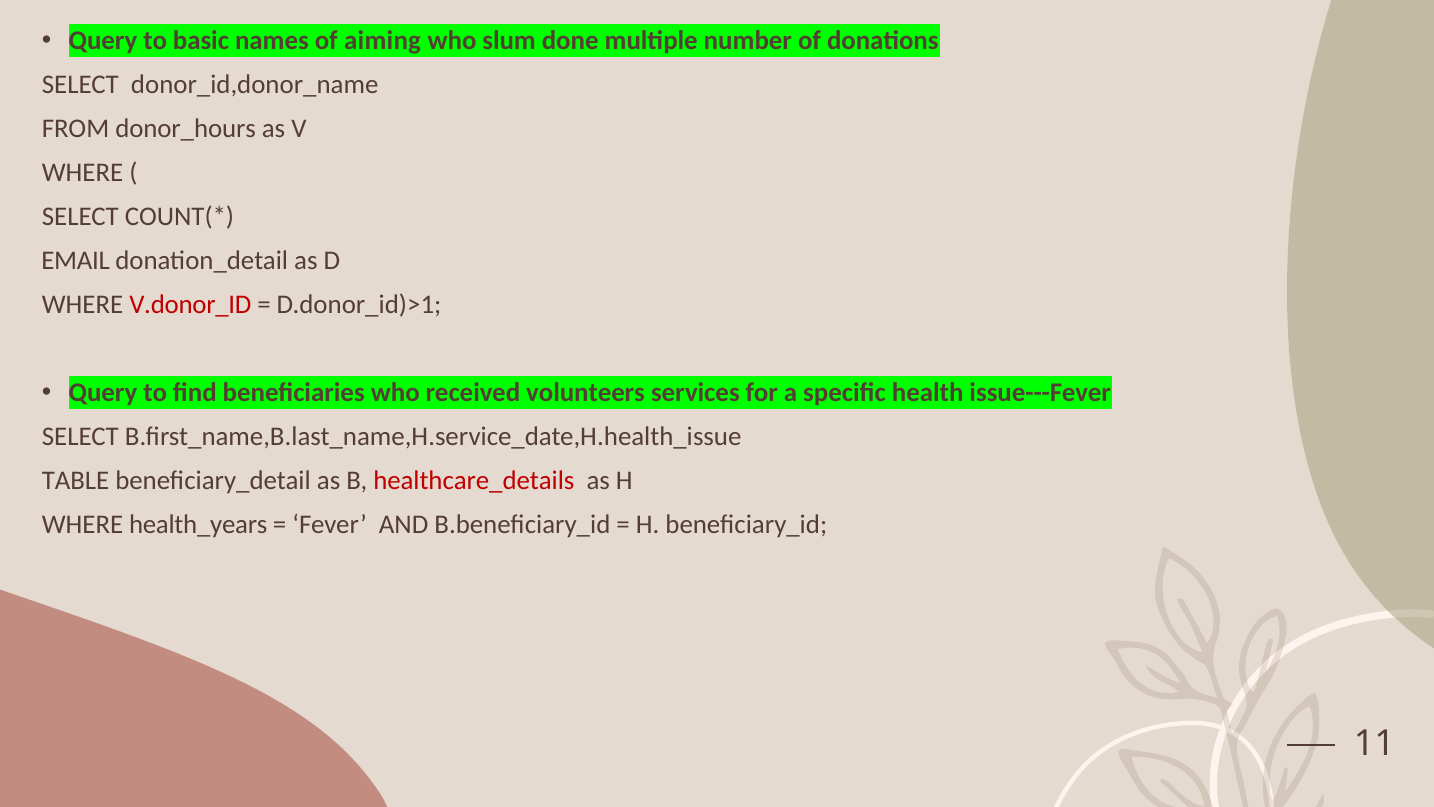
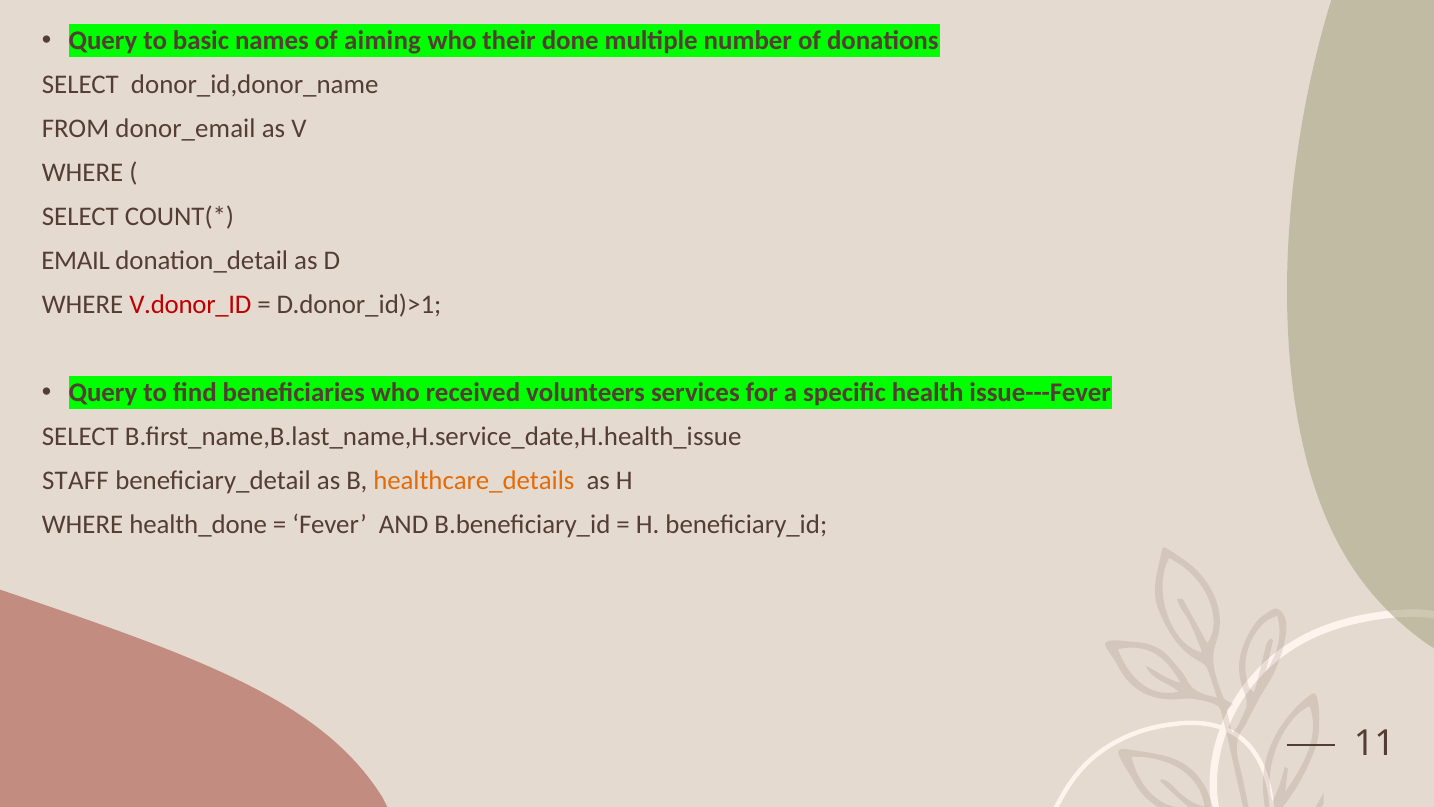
slum: slum -> their
donor_hours: donor_hours -> donor_email
TABLE: TABLE -> STAFF
healthcare_details colour: red -> orange
health_years: health_years -> health_done
